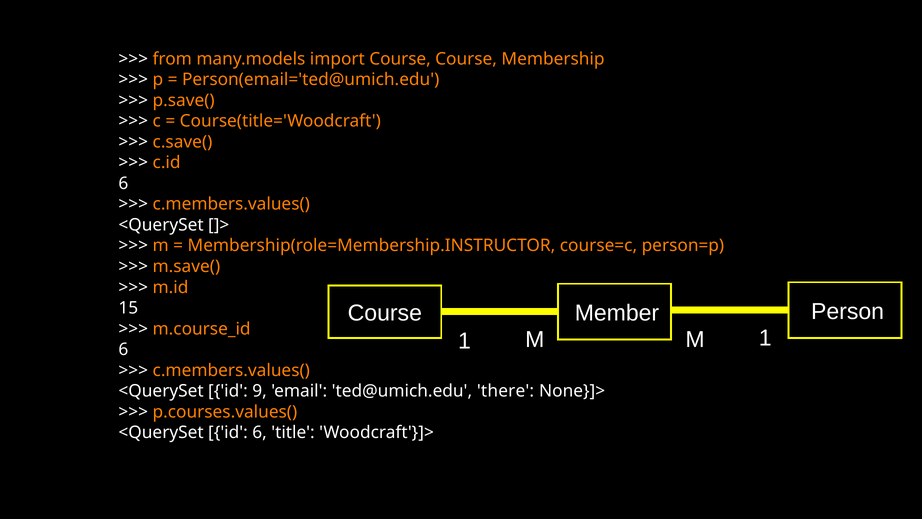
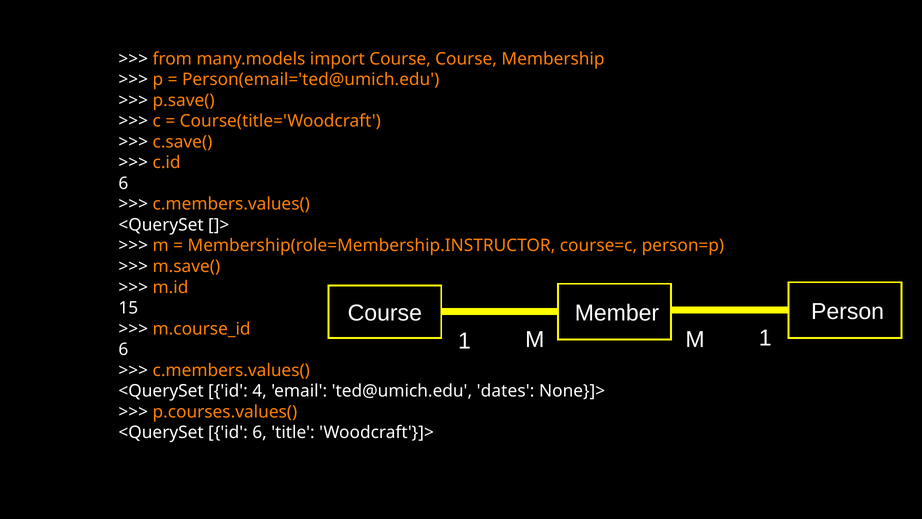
9: 9 -> 4
there: there -> dates
